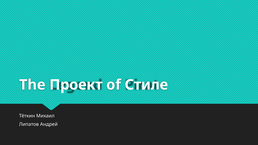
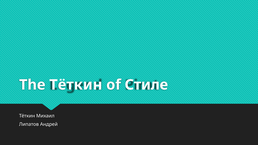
The Проект: Проект -> Тёткин
